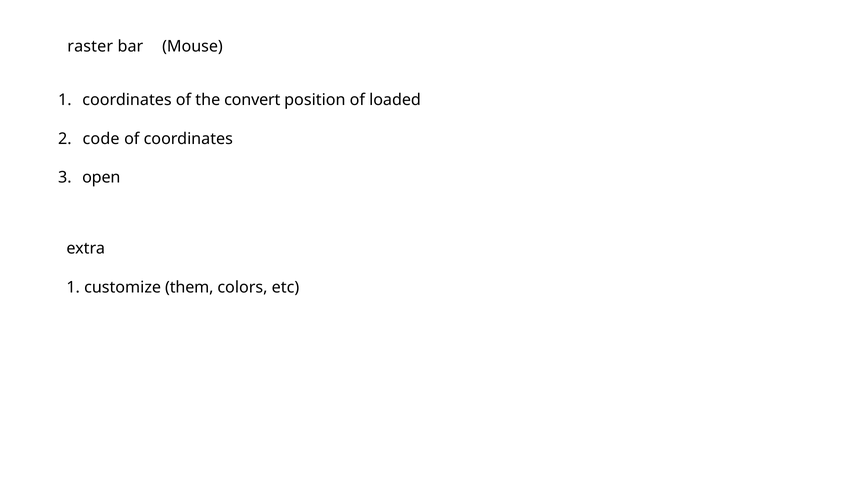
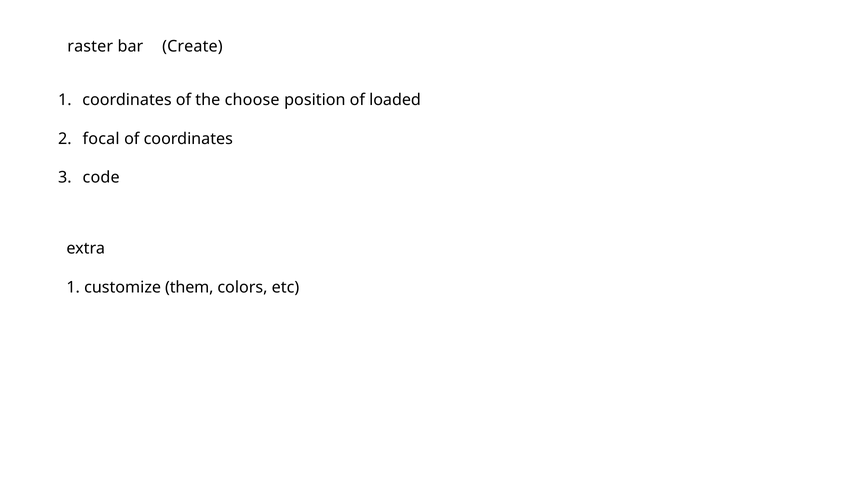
Mouse: Mouse -> Create
convert: convert -> choose
code: code -> focal
open: open -> code
